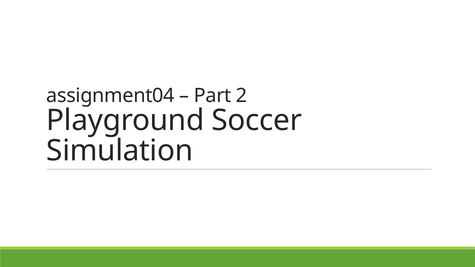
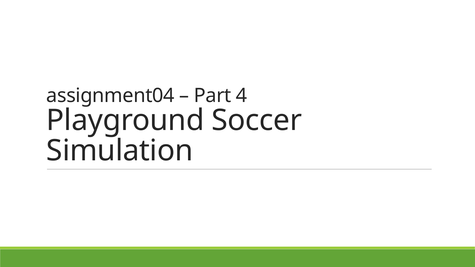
2: 2 -> 4
